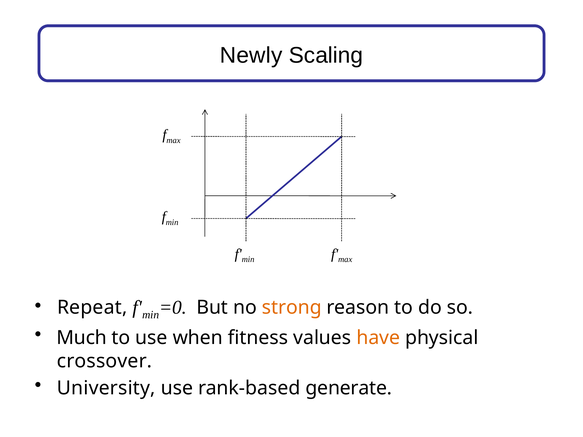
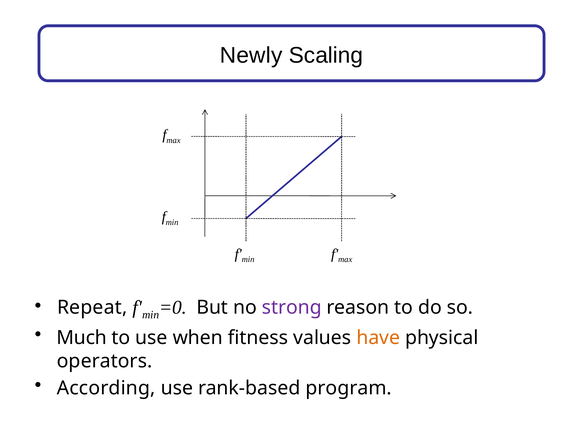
strong colour: orange -> purple
crossover: crossover -> operators
University: University -> According
generate: generate -> program
